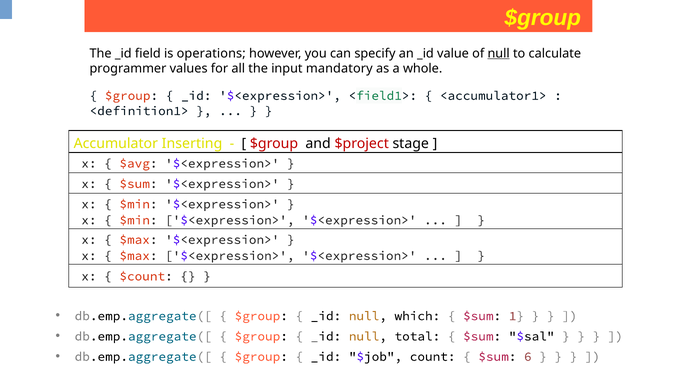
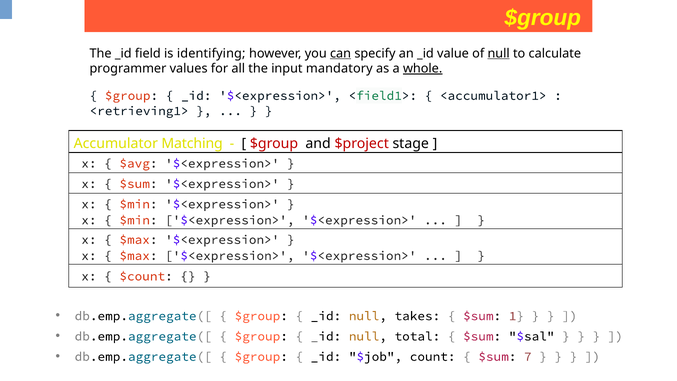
operations: operations -> identifying
can underline: none -> present
whole underline: none -> present
<definition1>: <definition1> -> <retrieving1>
Inserting: Inserting -> Matching
which: which -> takes
6: 6 -> 7
